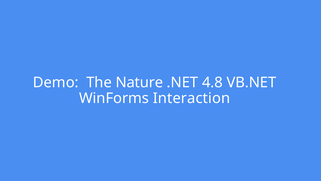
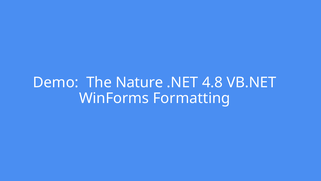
Interaction: Interaction -> Formatting
